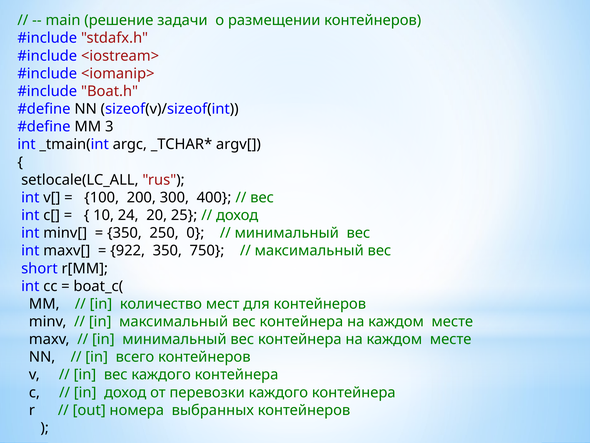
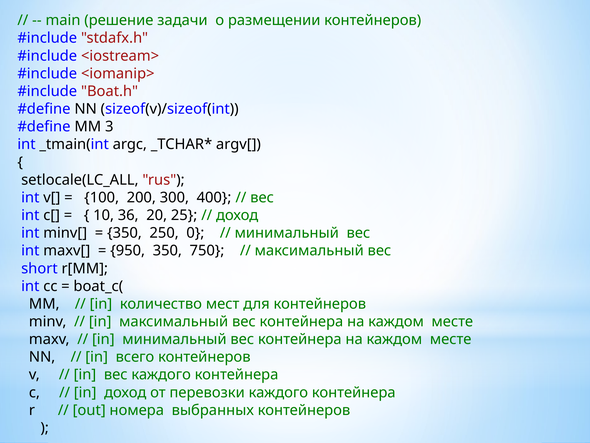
24: 24 -> 36
922: 922 -> 950
